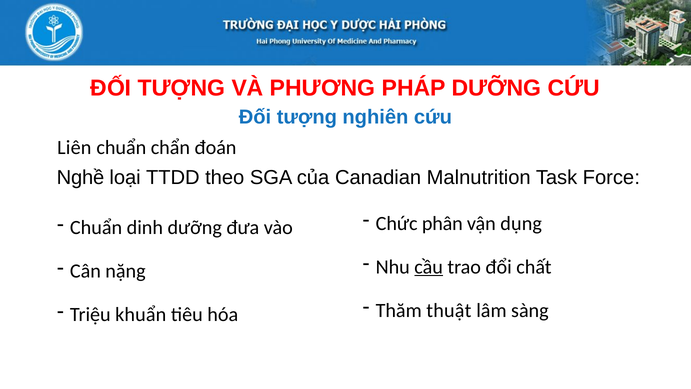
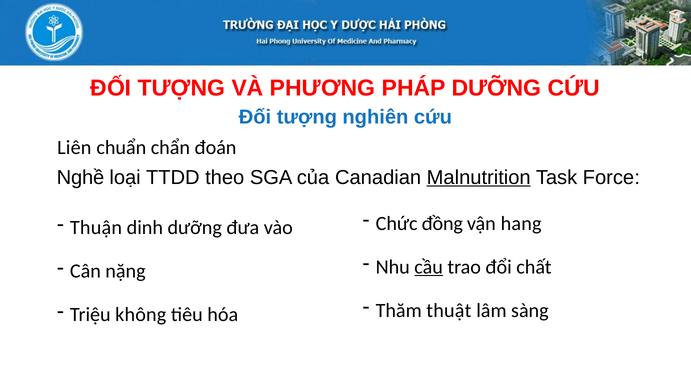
Malnutrition underline: none -> present
phân: phân -> đồng
dụng: dụng -> hang
Chuẩn at (96, 228): Chuẩn -> Thuận
khuẩn: khuẩn -> không
